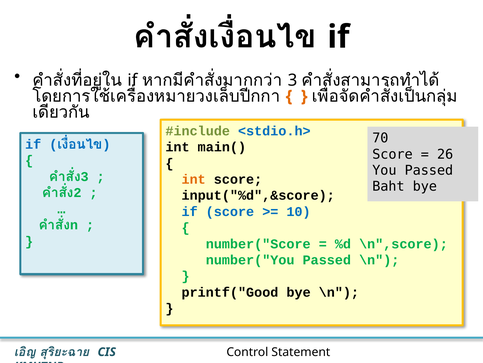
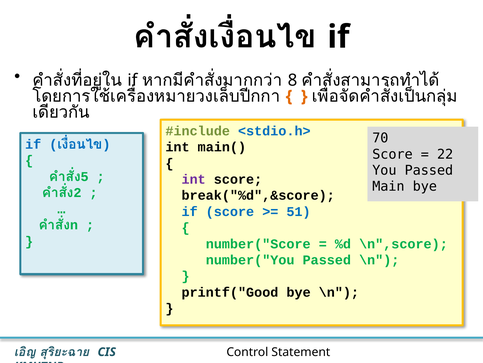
3 at (293, 80): 3 -> 8
26: 26 -> 22
3 at (85, 176): 3 -> 5
int at (194, 179) colour: orange -> purple
Baht: Baht -> Main
input("%d",&score: input("%d",&score -> break("%d",&score
10: 10 -> 51
